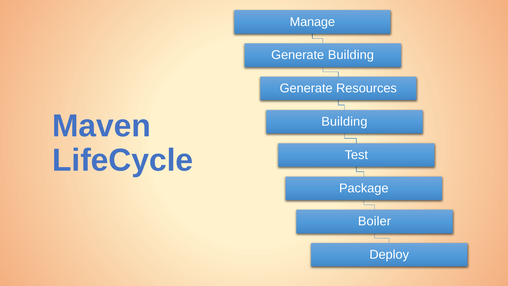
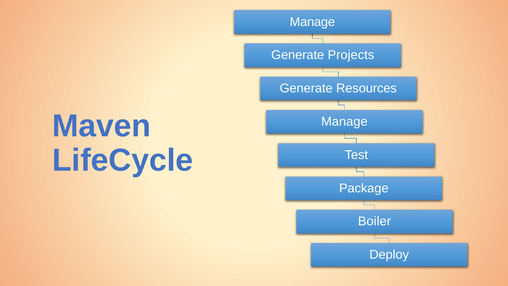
Generate Building: Building -> Projects
Building at (344, 122): Building -> Manage
